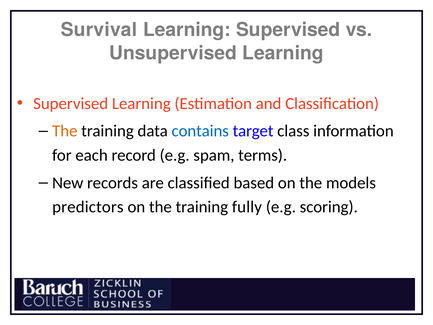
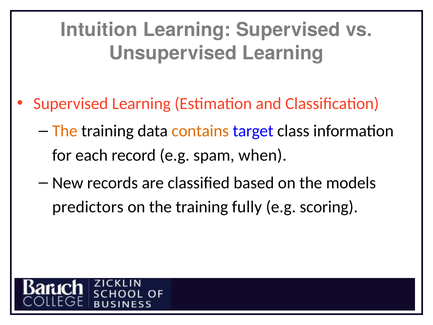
Survival: Survival -> Intuition
contains colour: blue -> orange
terms: terms -> when
